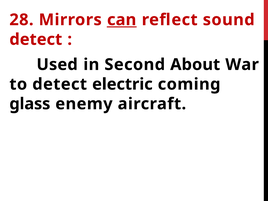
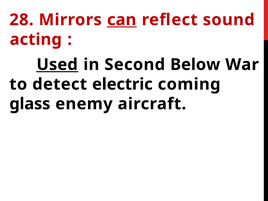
detect at (36, 39): detect -> acting
Used underline: none -> present
About: About -> Below
